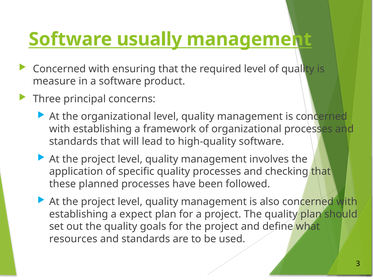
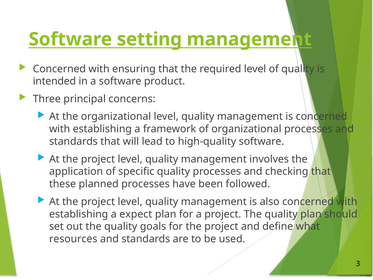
usually: usually -> setting
measure: measure -> intended
